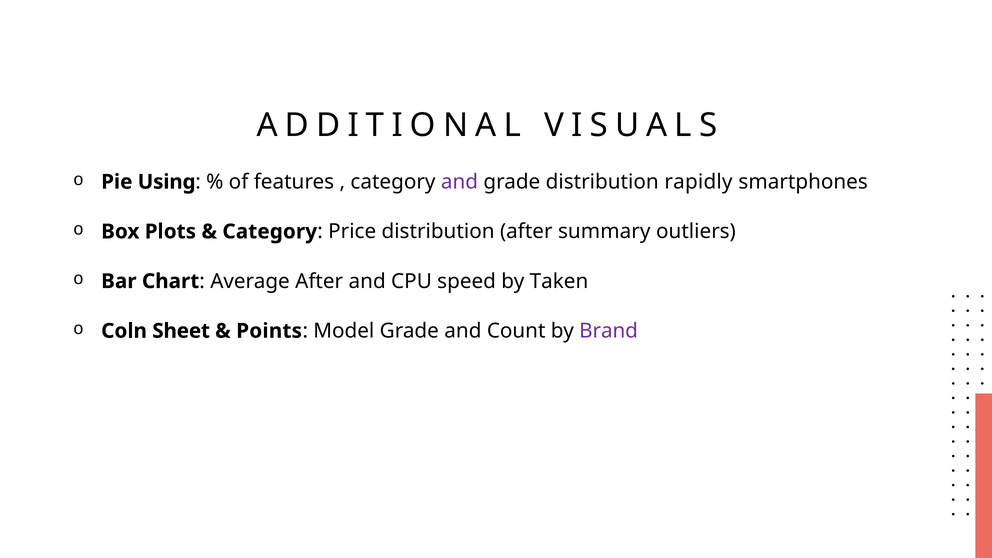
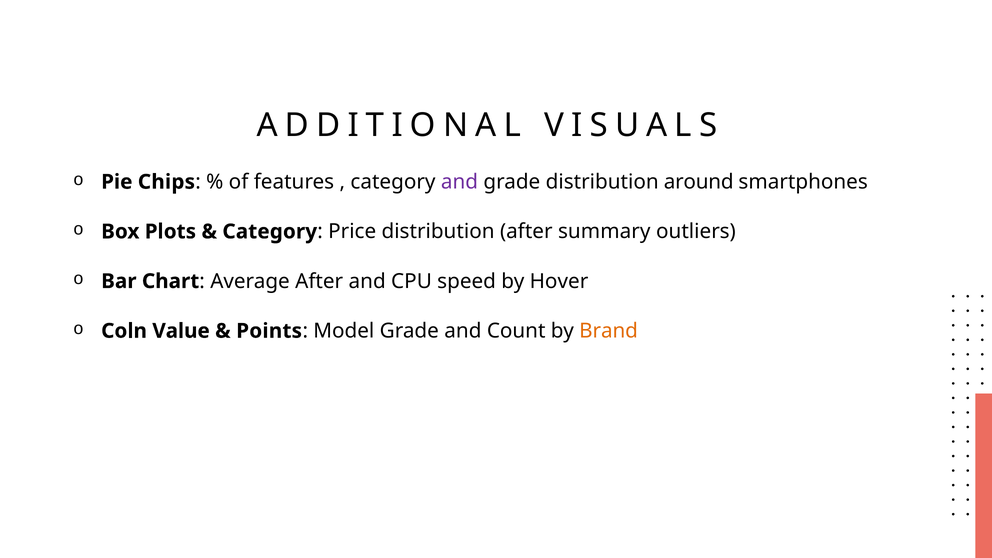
Using: Using -> Chips
rapidly: rapidly -> around
Taken: Taken -> Hover
Sheet: Sheet -> Value
Brand colour: purple -> orange
